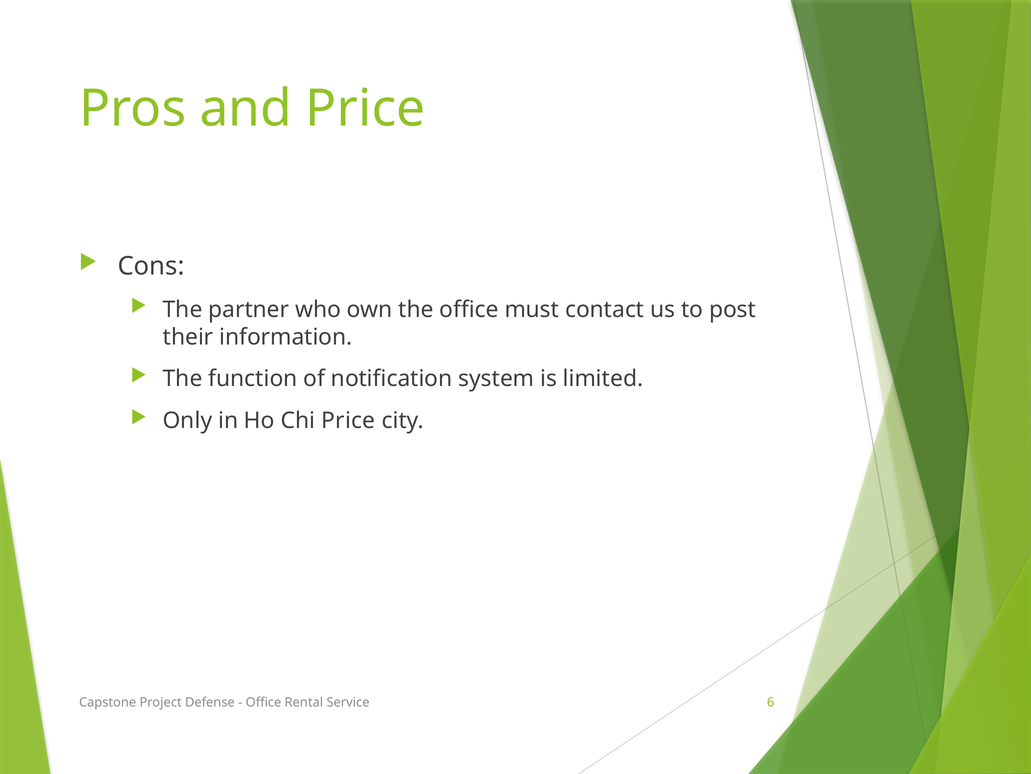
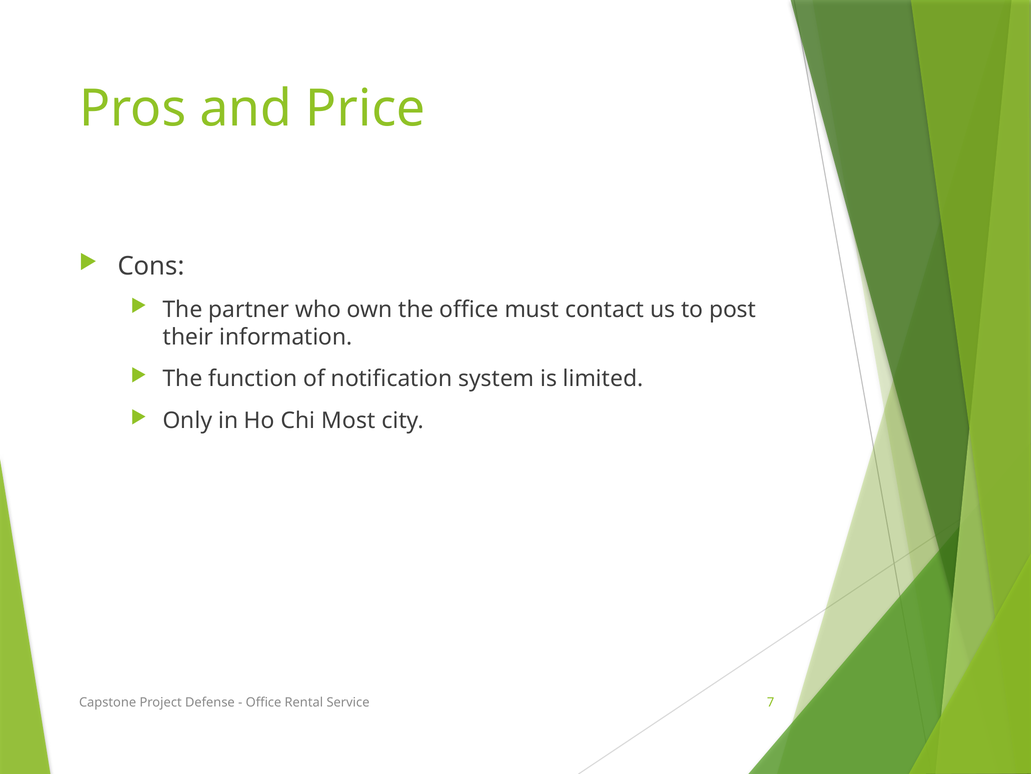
Chi Price: Price -> Most
6: 6 -> 7
